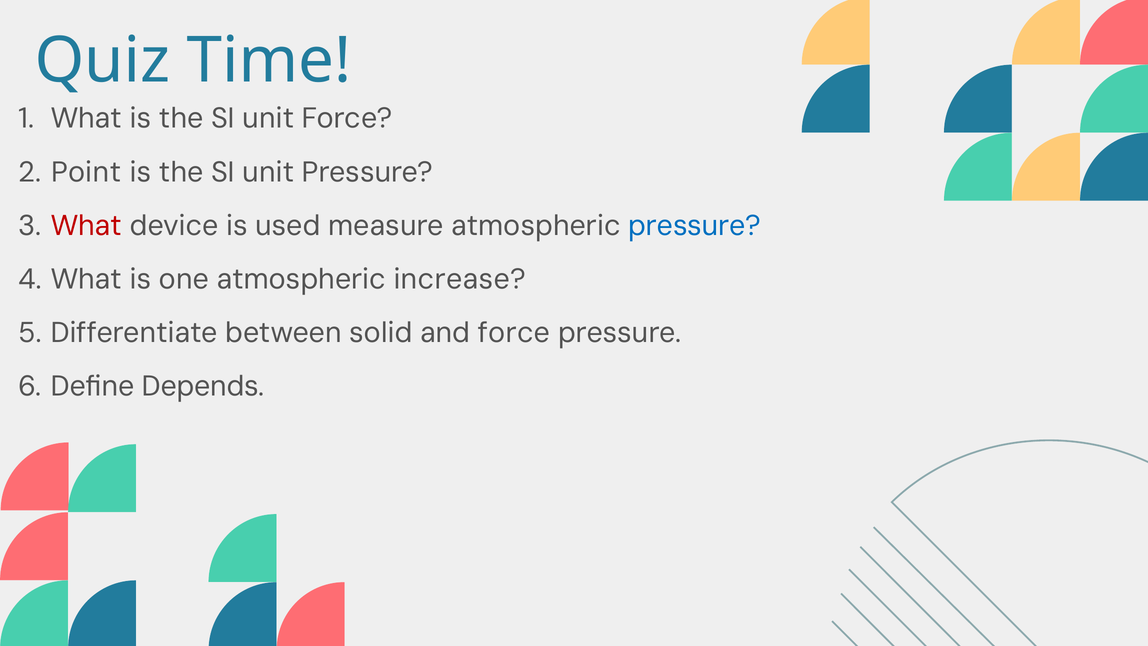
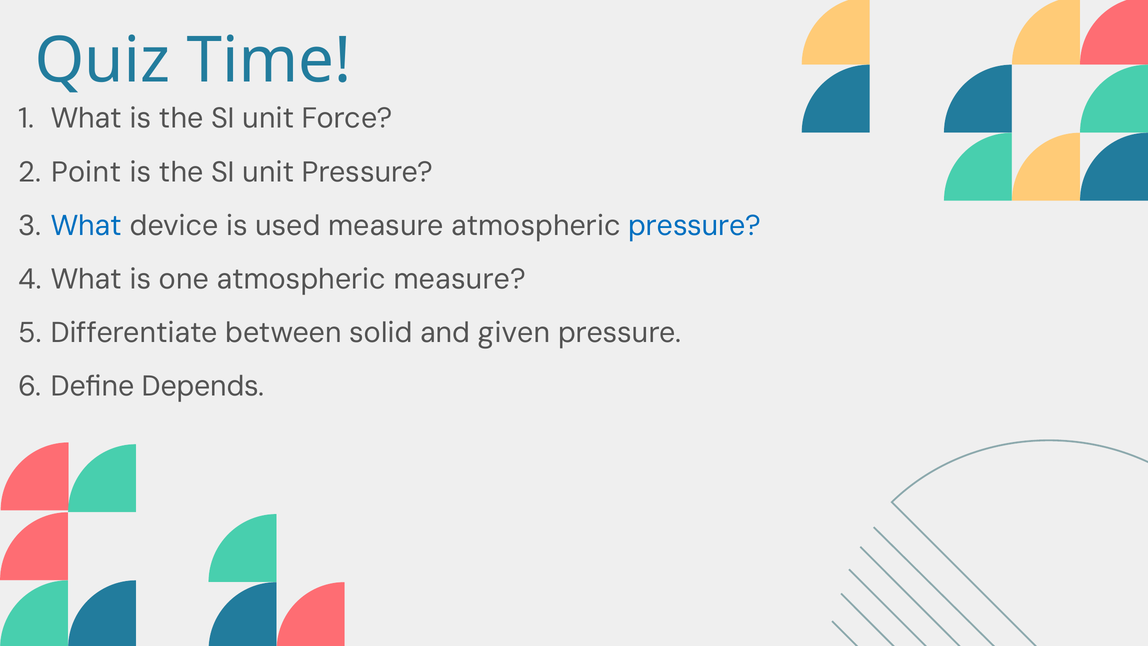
What at (86, 226) colour: red -> blue
atmospheric increase: increase -> measure
and force: force -> given
